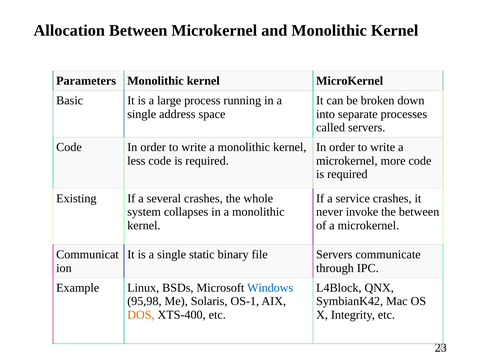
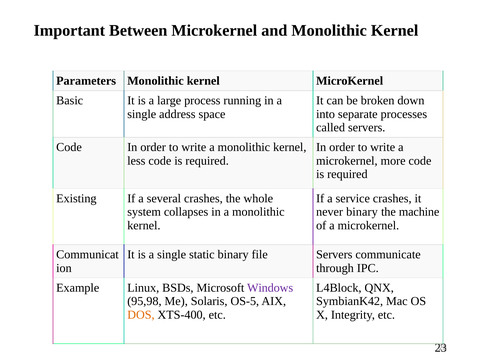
Allocation: Allocation -> Important
never invoke: invoke -> binary
the between: between -> machine
Windows colour: blue -> purple
OS-1: OS-1 -> OS-5
